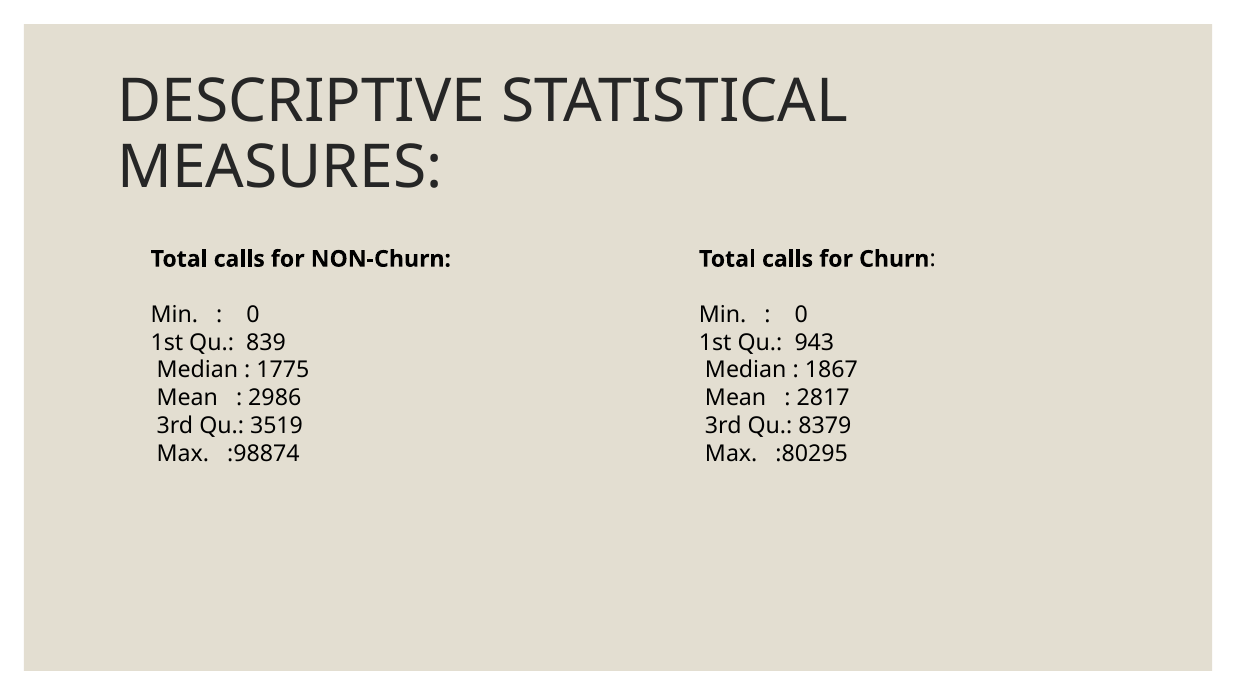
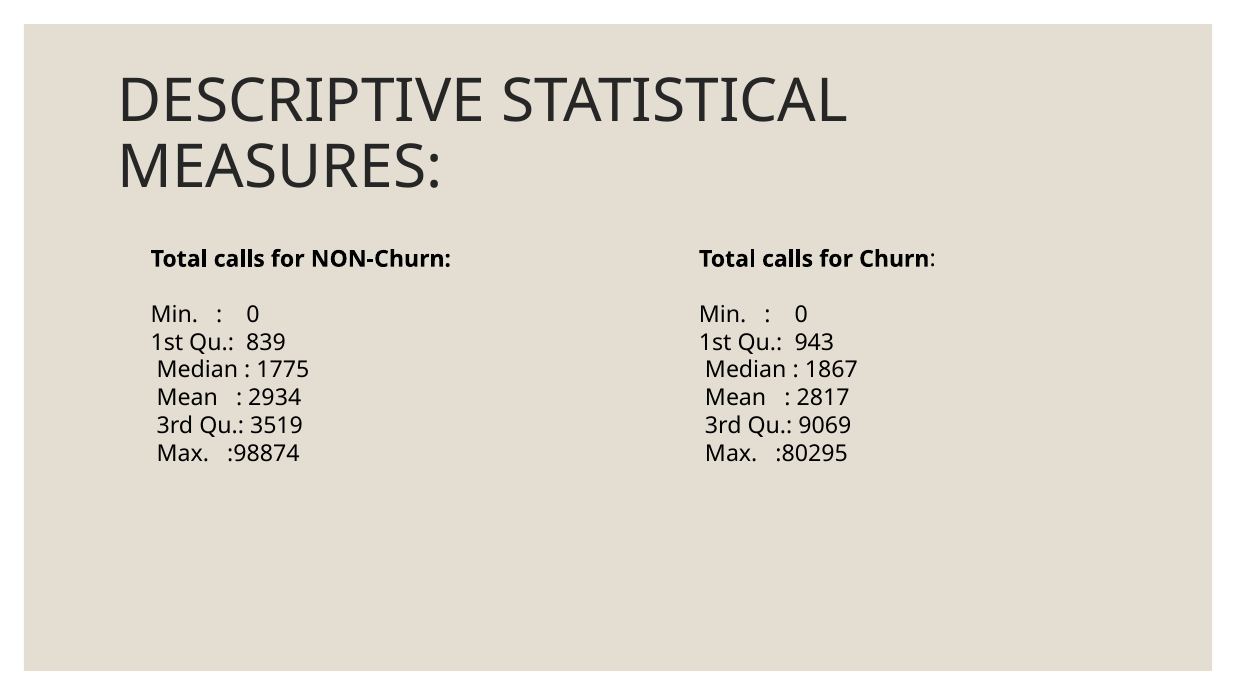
2986: 2986 -> 2934
8379: 8379 -> 9069
